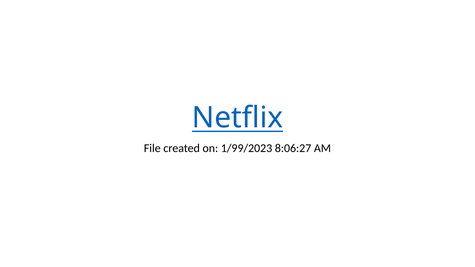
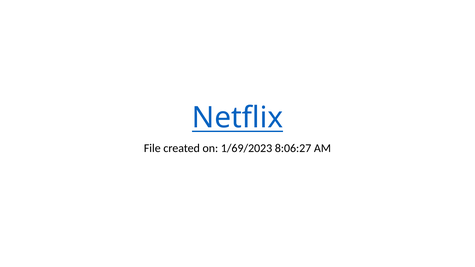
1/99/2023: 1/99/2023 -> 1/69/2023
